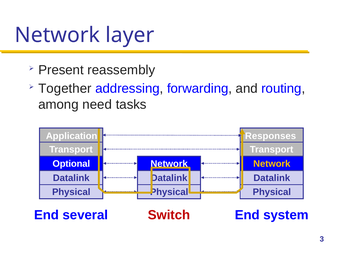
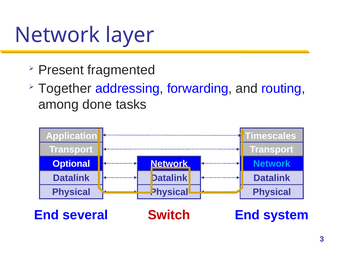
reassembly: reassembly -> fragmented
need: need -> done
Responses: Responses -> Timescales
Network at (272, 163) colour: yellow -> light blue
